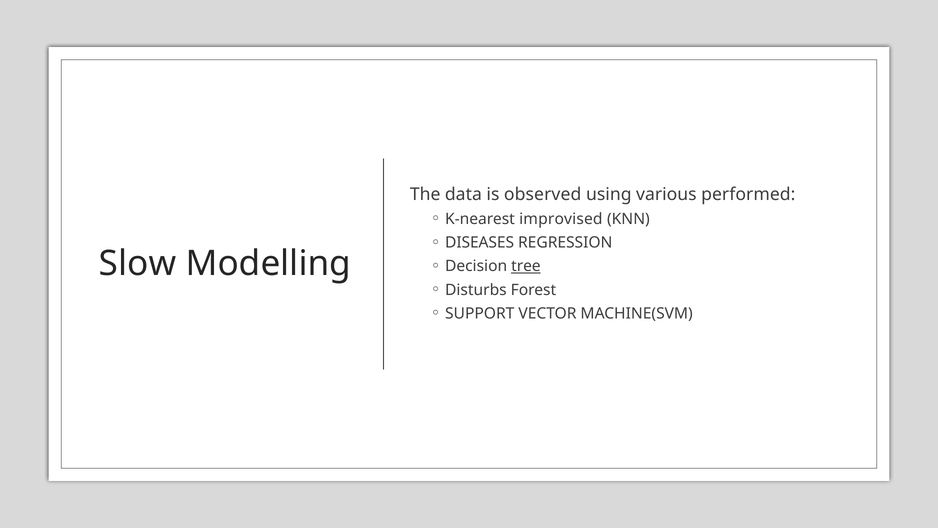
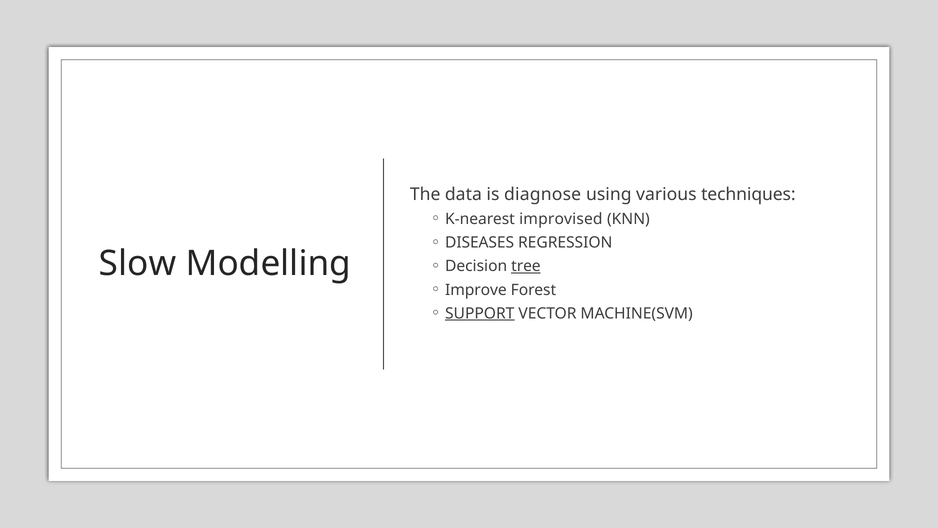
observed: observed -> diagnose
performed: performed -> techniques
Disturbs: Disturbs -> Improve
SUPPORT underline: none -> present
